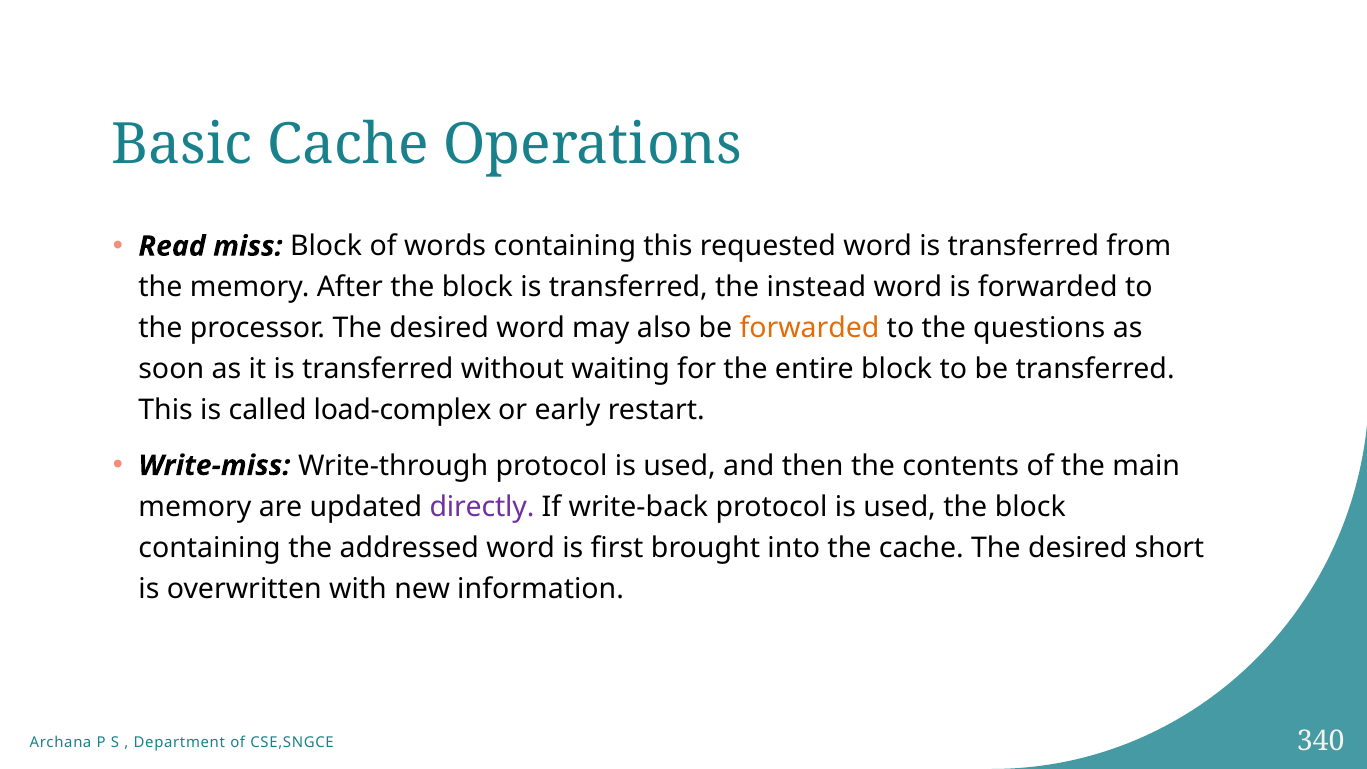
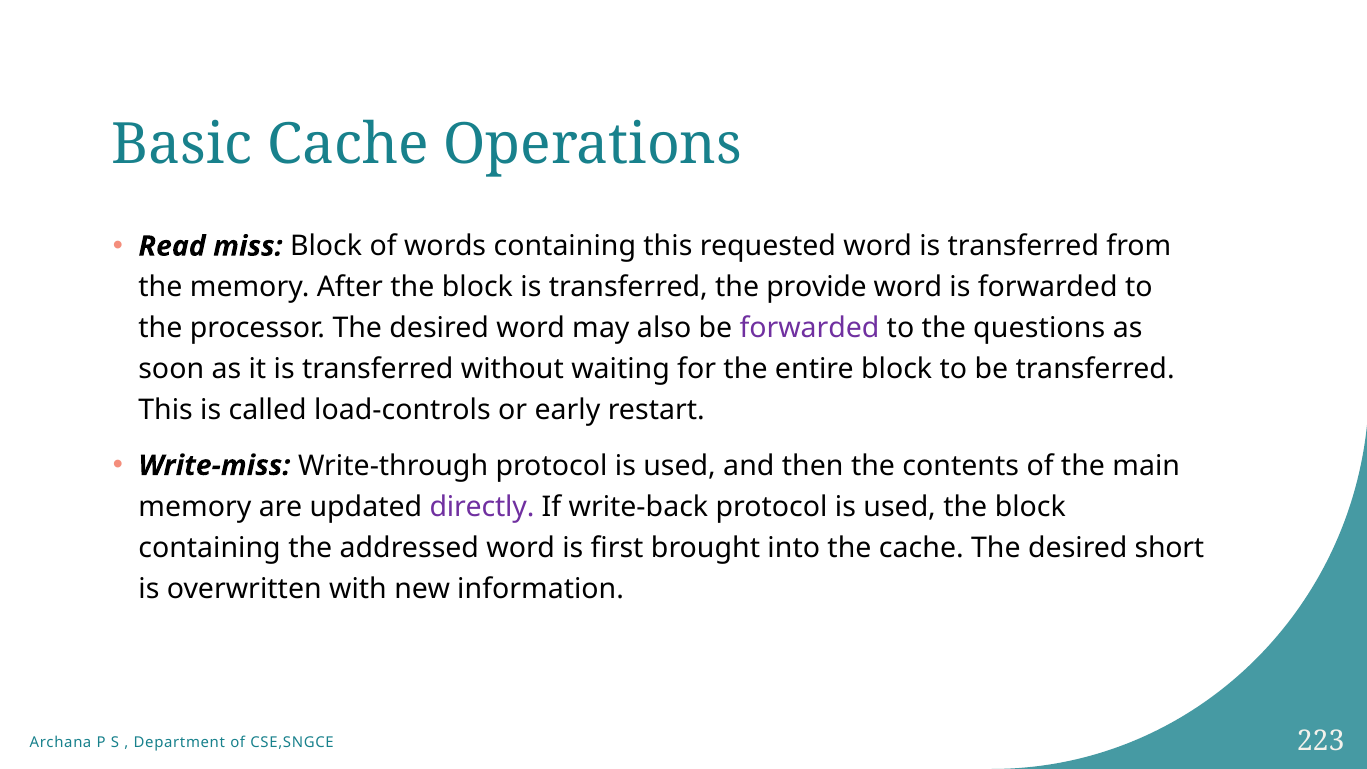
instead: instead -> provide
forwarded at (810, 328) colour: orange -> purple
load-complex: load-complex -> load-controls
340: 340 -> 223
